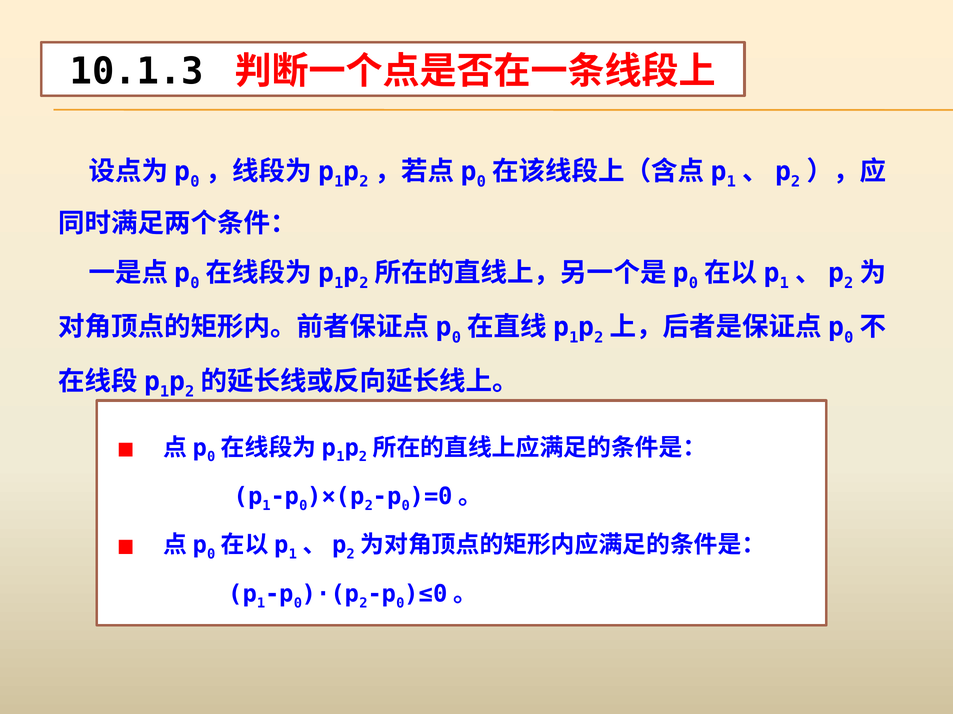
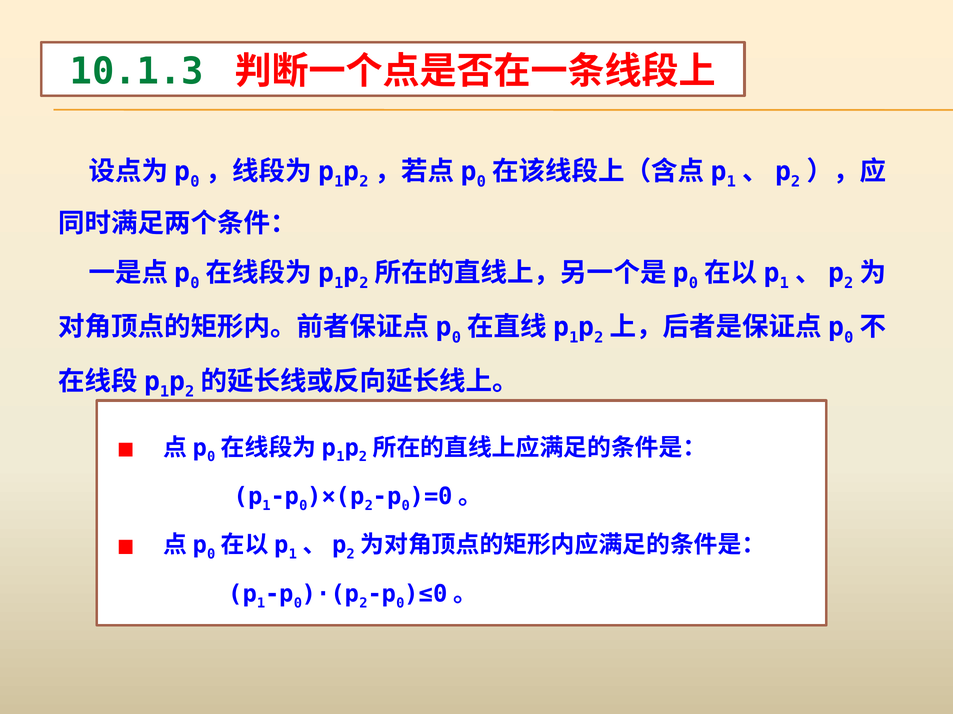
10.1.3 colour: black -> green
